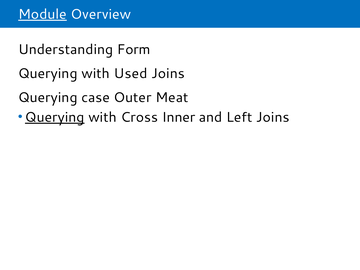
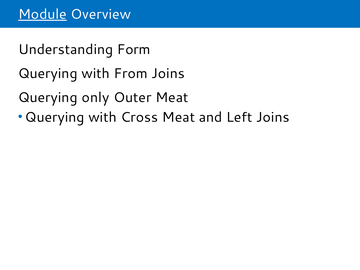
Used: Used -> From
case: case -> only
Querying at (55, 117) underline: present -> none
Cross Inner: Inner -> Meat
